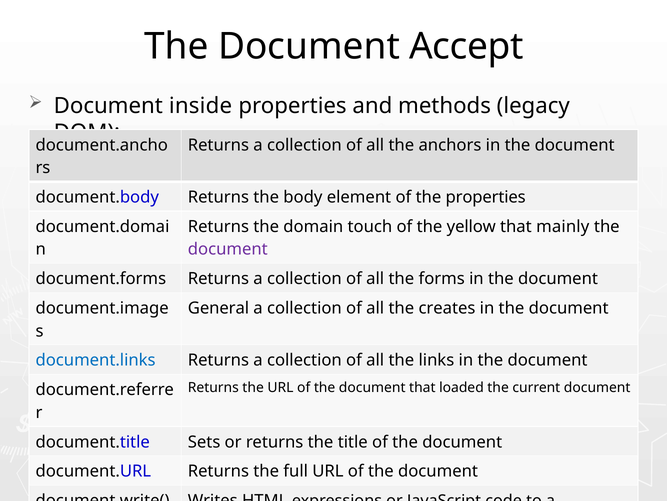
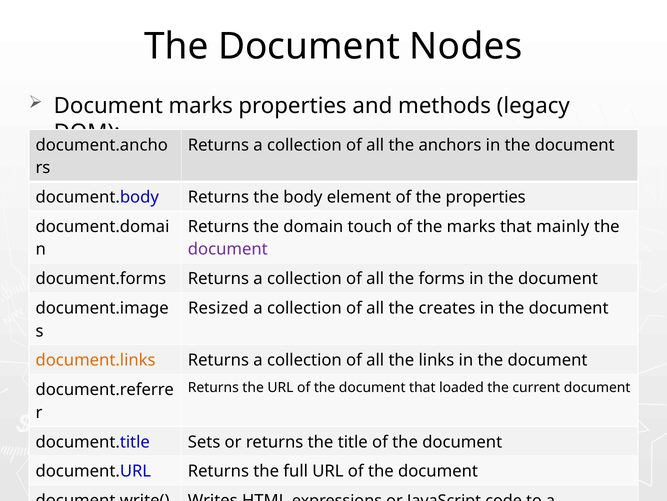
Accept: Accept -> Nodes
Document inside: inside -> marks
the yellow: yellow -> marks
General: General -> Resized
document.links colour: blue -> orange
